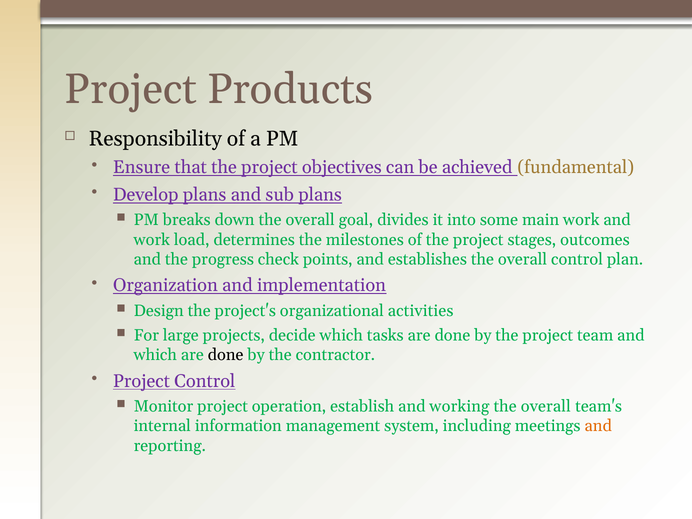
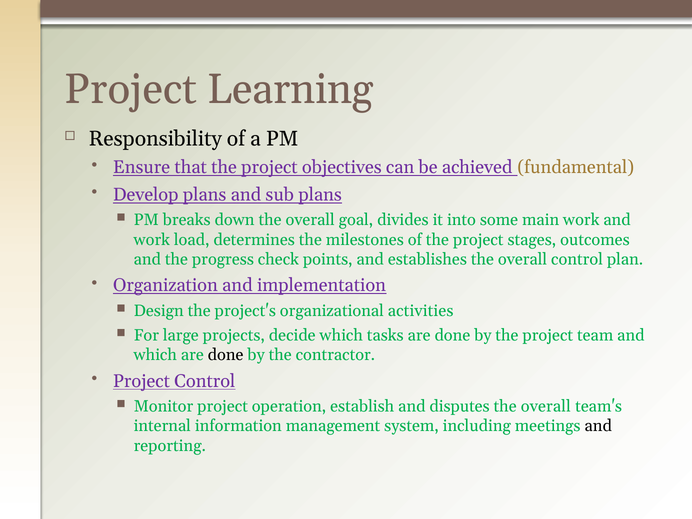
Products: Products -> Learning
working: working -> disputes
and at (598, 426) colour: orange -> black
